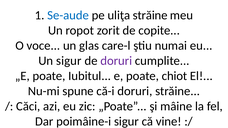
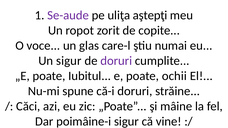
Se-aude colour: blue -> purple
uliţa străine: străine -> aştepţi
chiot: chiot -> ochii
